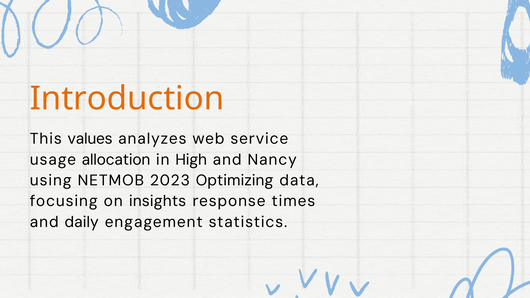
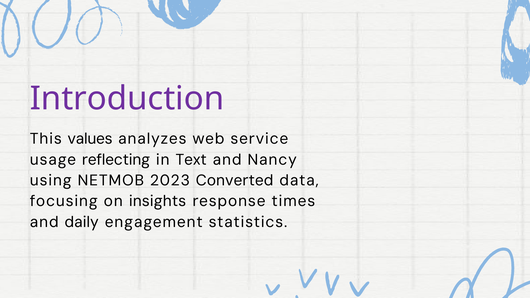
Introduction colour: orange -> purple
allocation: allocation -> reflecting
High: High -> Text
Optimizing: Optimizing -> Converted
